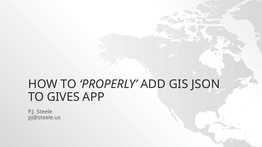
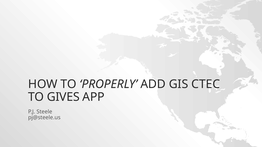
JSON: JSON -> CTEC
